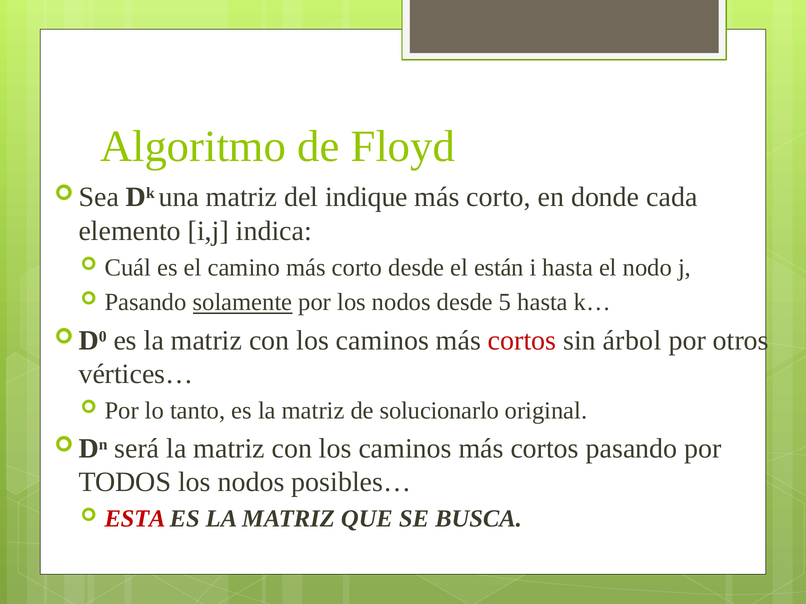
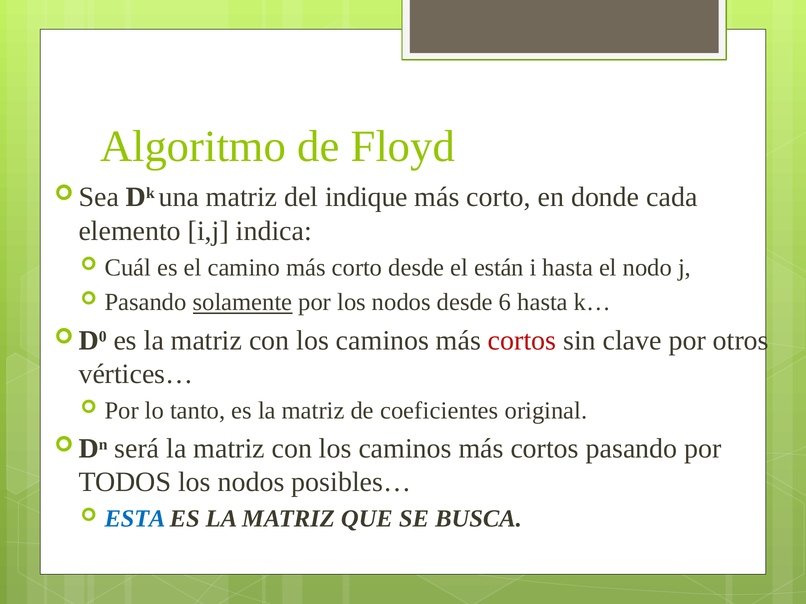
5: 5 -> 6
árbol: árbol -> clave
solucionarlo: solucionarlo -> coeficientes
ESTA colour: red -> blue
